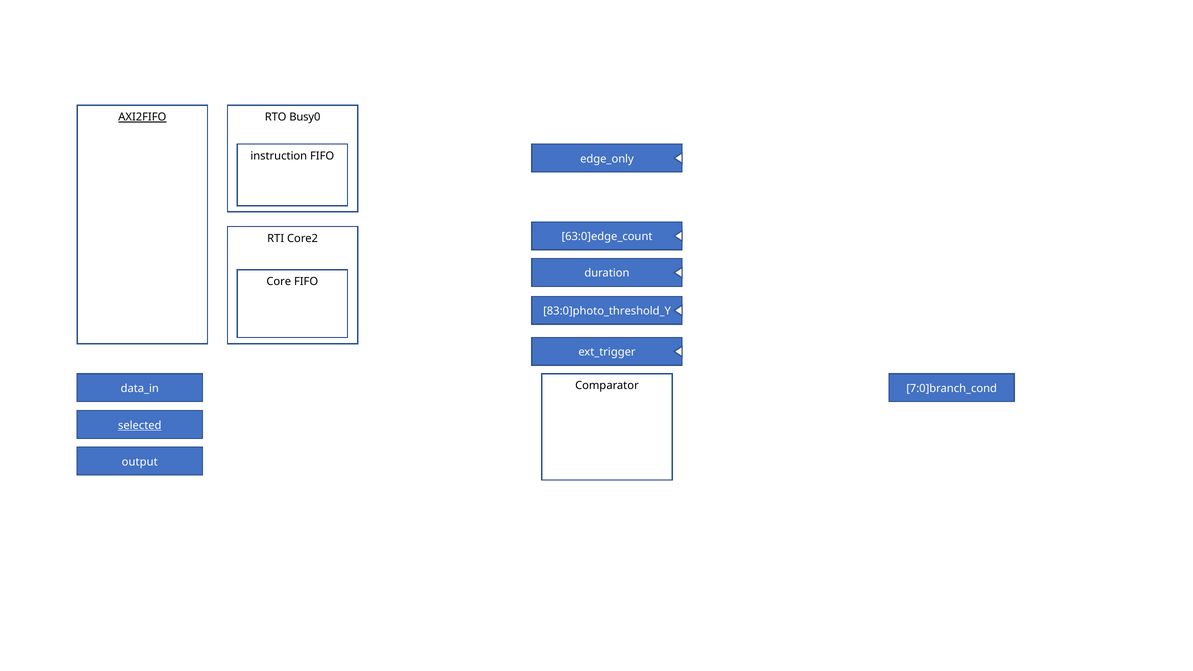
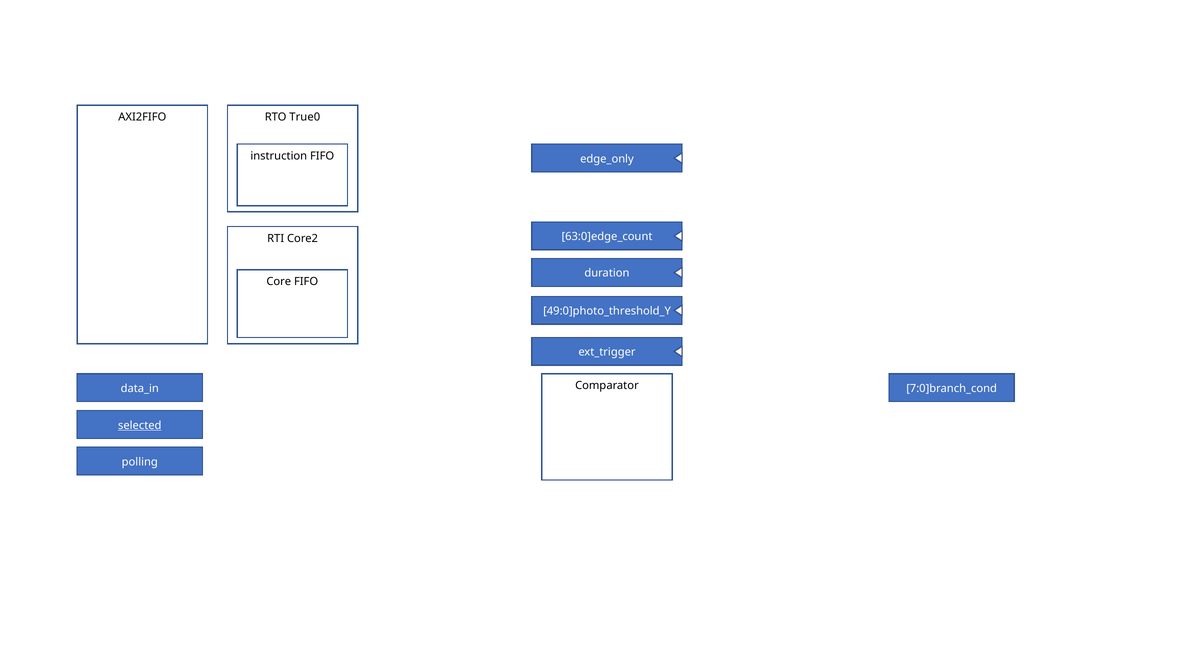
AXI2FIFO underline: present -> none
Busy0: Busy0 -> True0
83:0]photo_threshold_Y: 83:0]photo_threshold_Y -> 49:0]photo_threshold_Y
output: output -> polling
